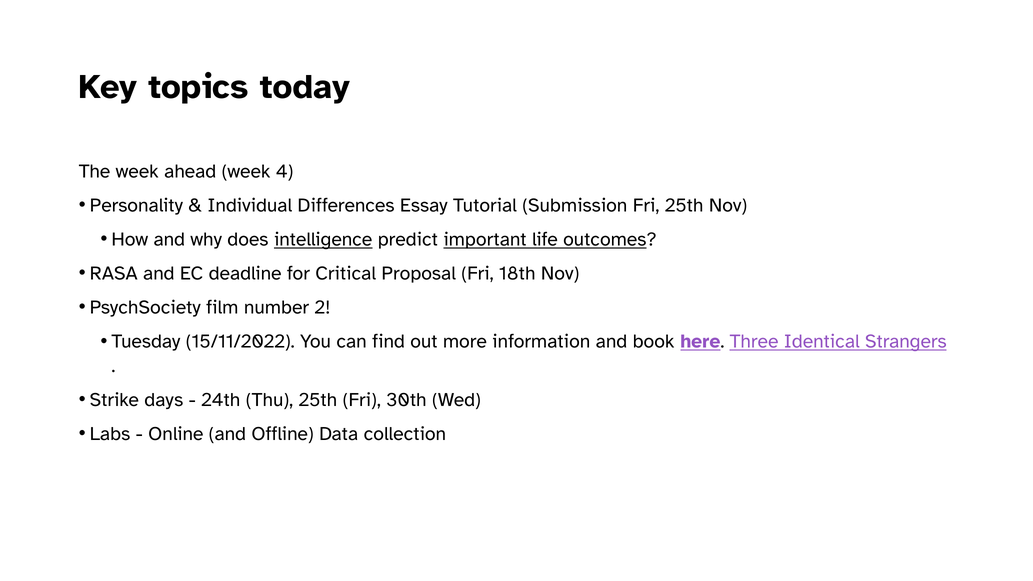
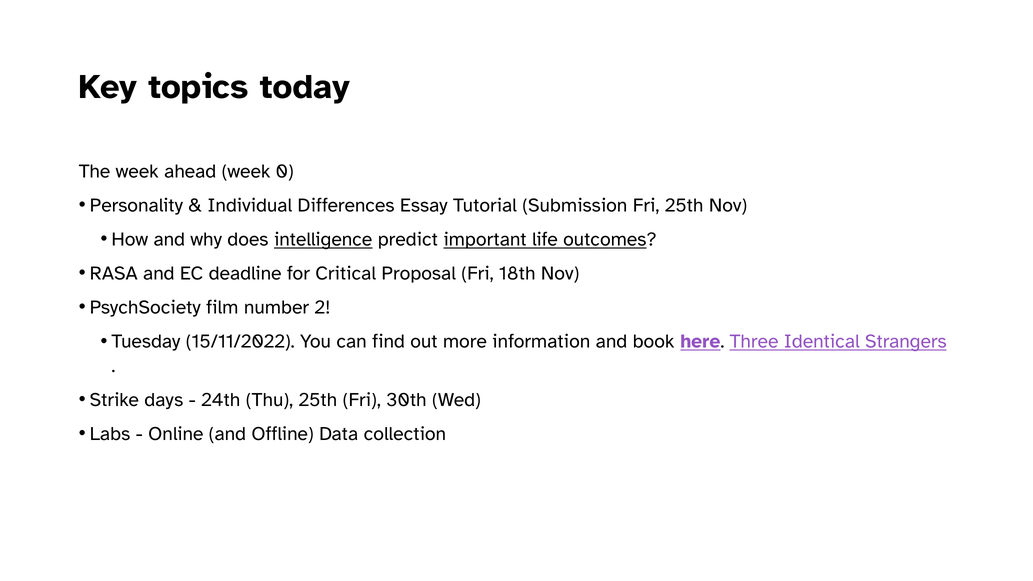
4: 4 -> 0
